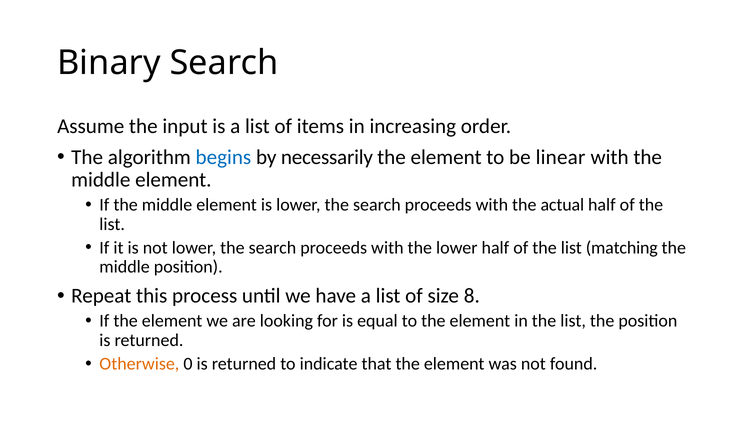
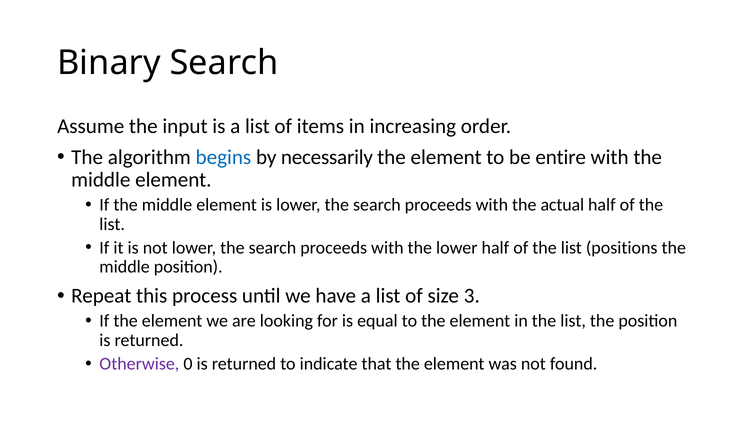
linear: linear -> entire
matching: matching -> positions
8: 8 -> 3
Otherwise colour: orange -> purple
